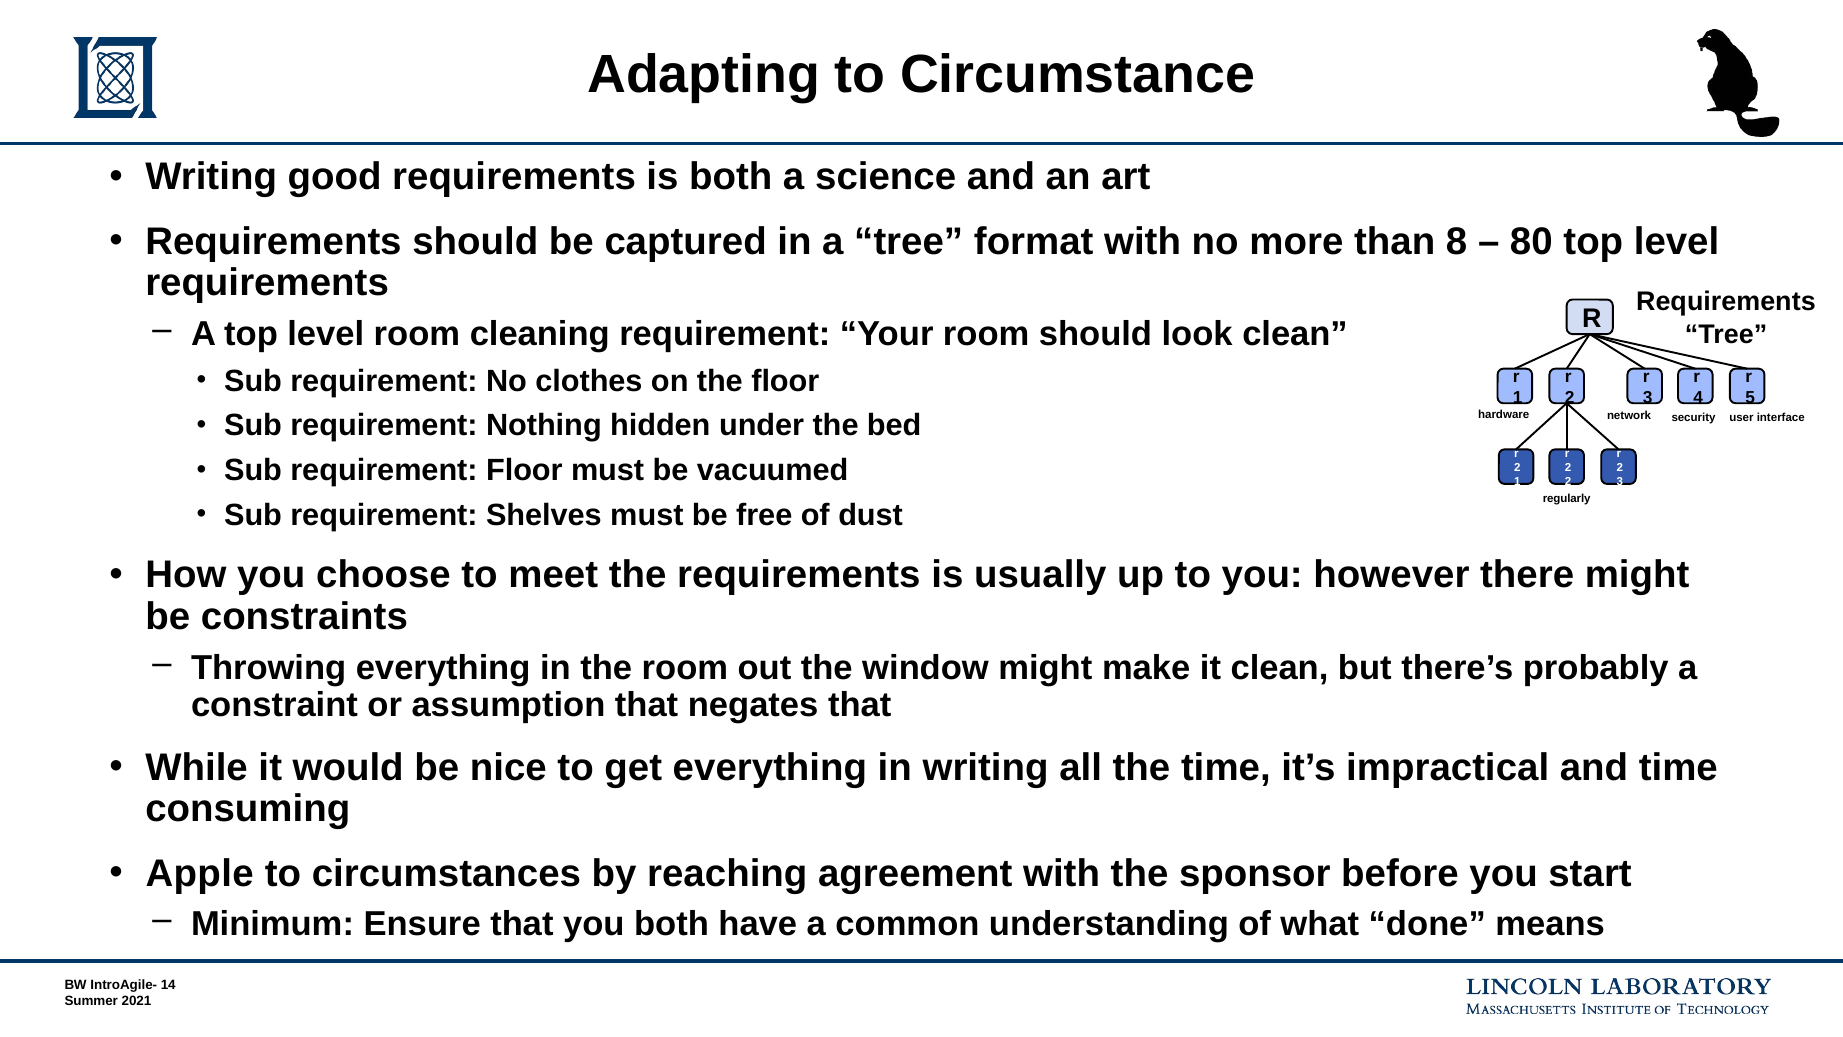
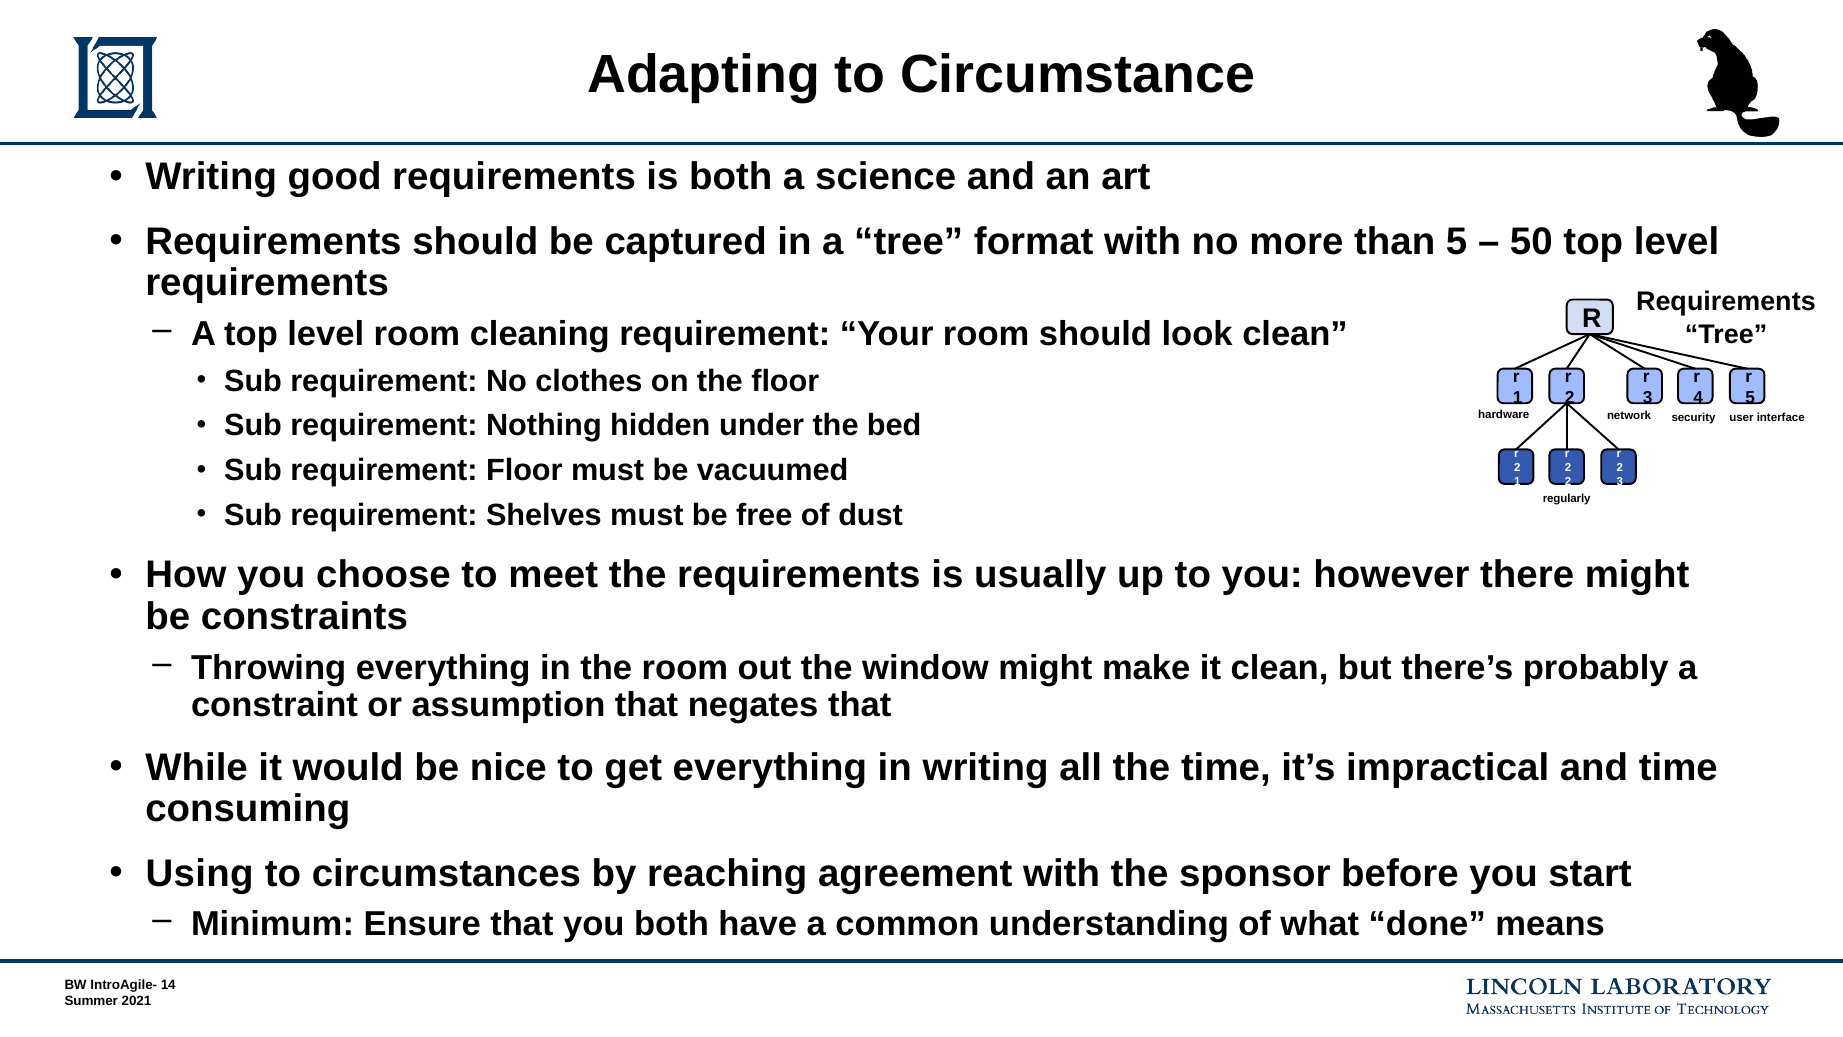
than 8: 8 -> 5
80: 80 -> 50
Apple: Apple -> Using
